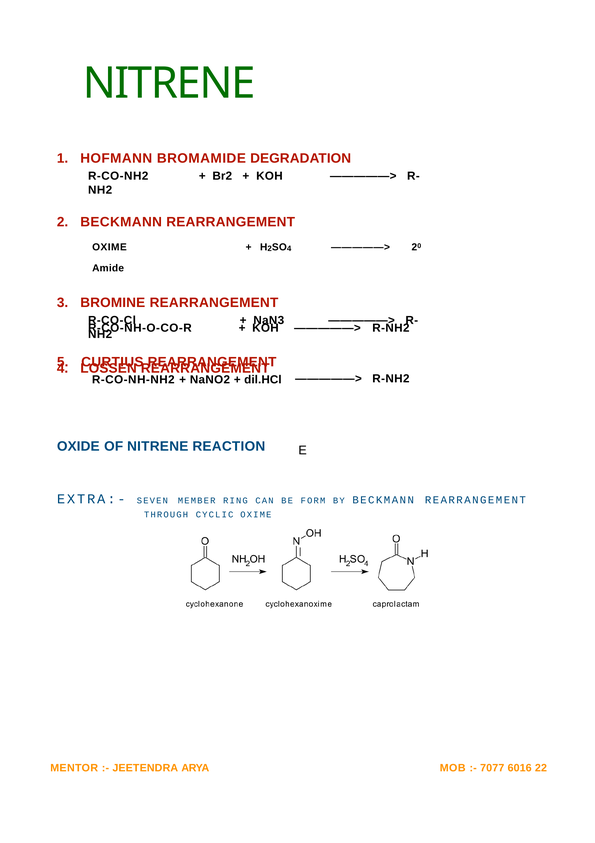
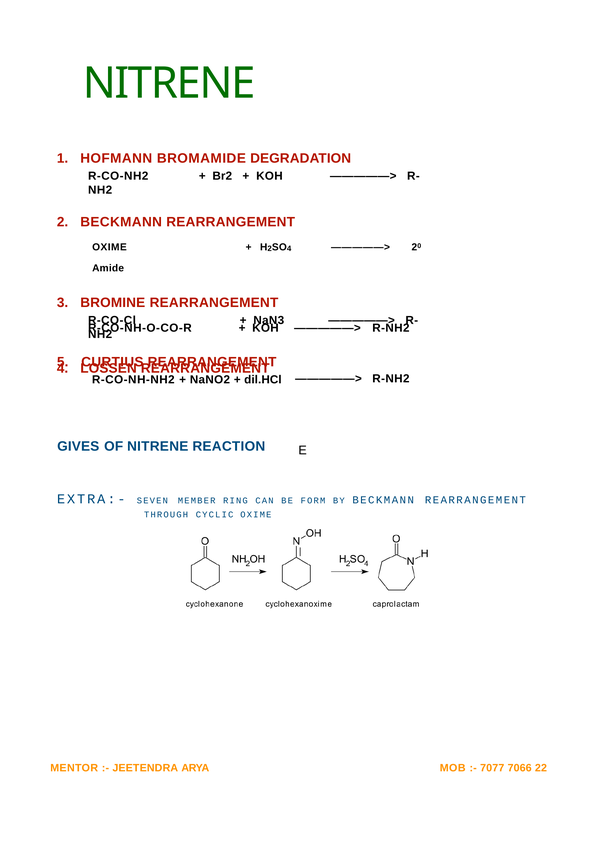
OXIDE: OXIDE -> GIVES
6016: 6016 -> 7066
